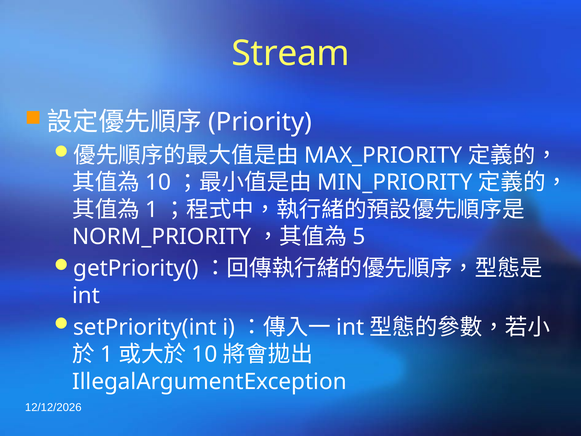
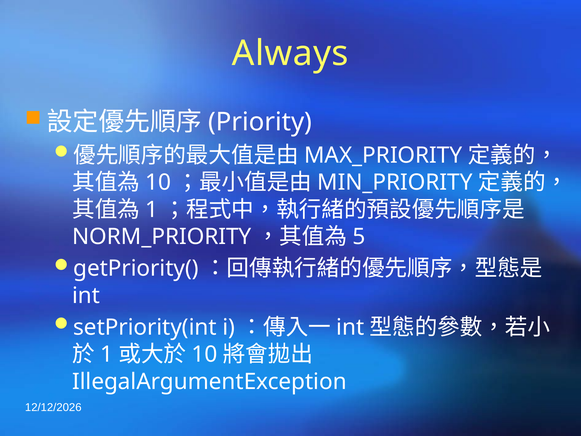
Stream: Stream -> Always
